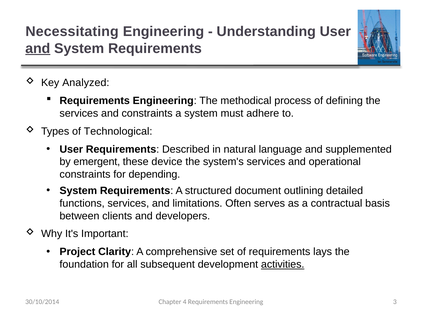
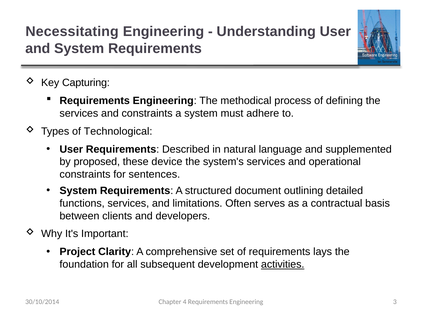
and at (38, 48) underline: present -> none
Analyzed: Analyzed -> Capturing
emergent: emergent -> proposed
depending: depending -> sentences
